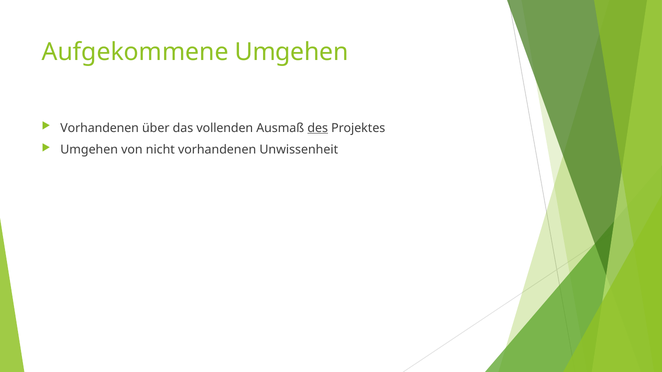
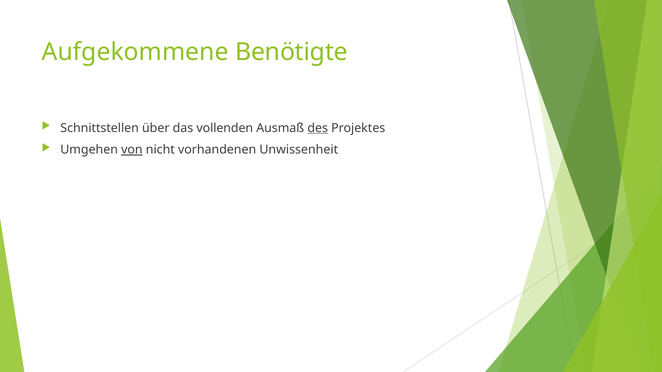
Aufgekommene Umgehen: Umgehen -> Benötigte
Vorhandenen at (100, 128): Vorhandenen -> Schnittstellen
von underline: none -> present
